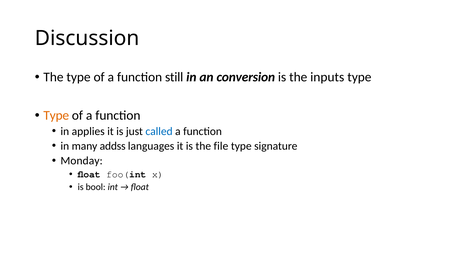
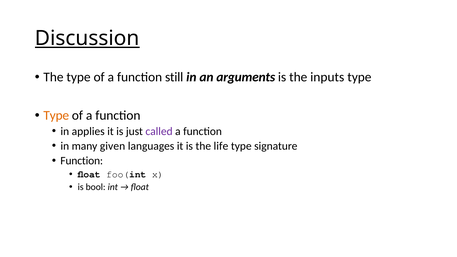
Discussion underline: none -> present
conversion: conversion -> arguments
called colour: blue -> purple
addss: addss -> given
file: file -> life
Monday at (82, 161): Monday -> Function
